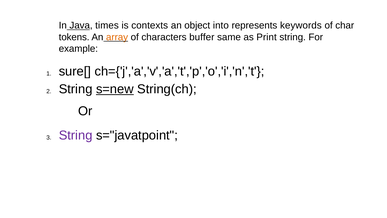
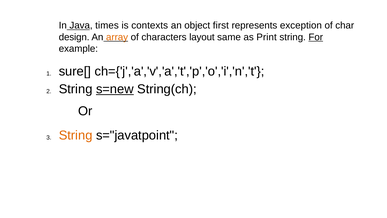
into: into -> first
keywords: keywords -> exception
tokens: tokens -> design
buffer: buffer -> layout
For underline: none -> present
String at (76, 135) colour: purple -> orange
